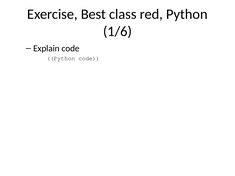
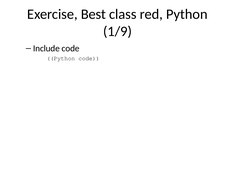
1/6: 1/6 -> 1/9
Explain: Explain -> Include
